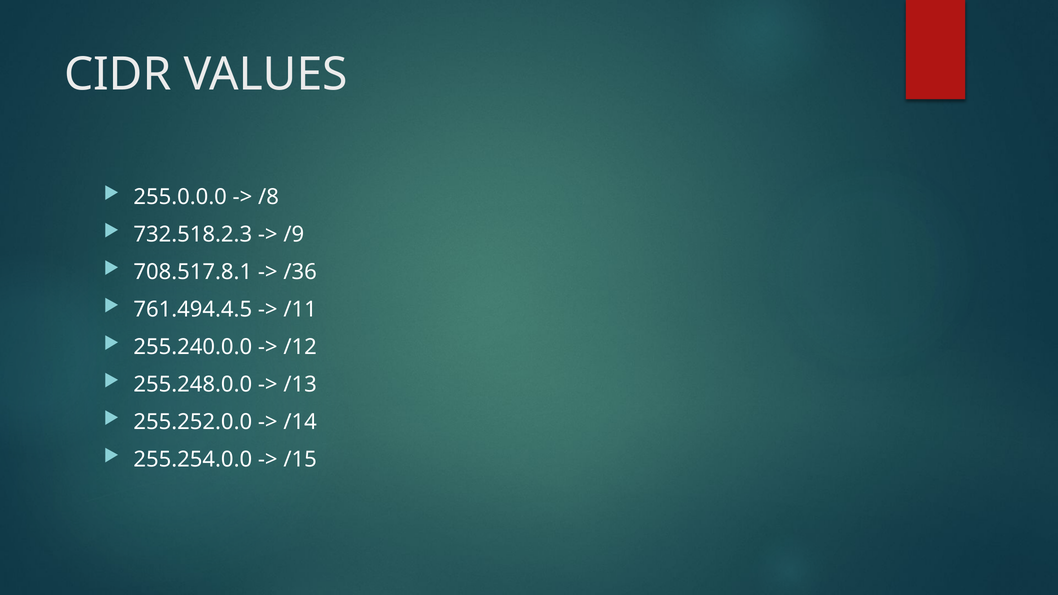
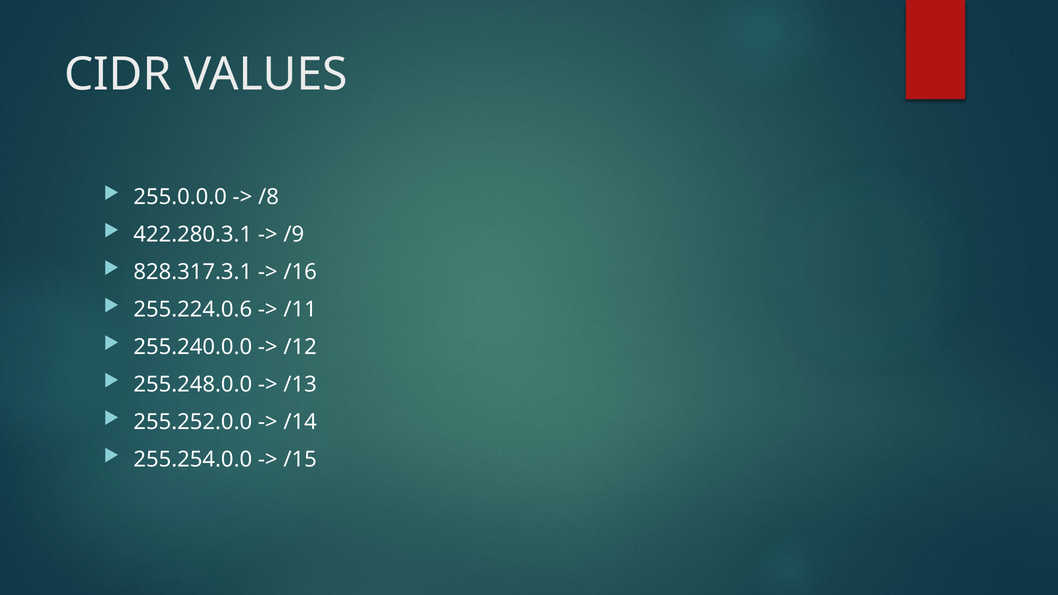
732.518.2.3: 732.518.2.3 -> 422.280.3.1
708.517.8.1: 708.517.8.1 -> 828.317.3.1
/36: /36 -> /16
761.494.4.5: 761.494.4.5 -> 255.224.0.6
